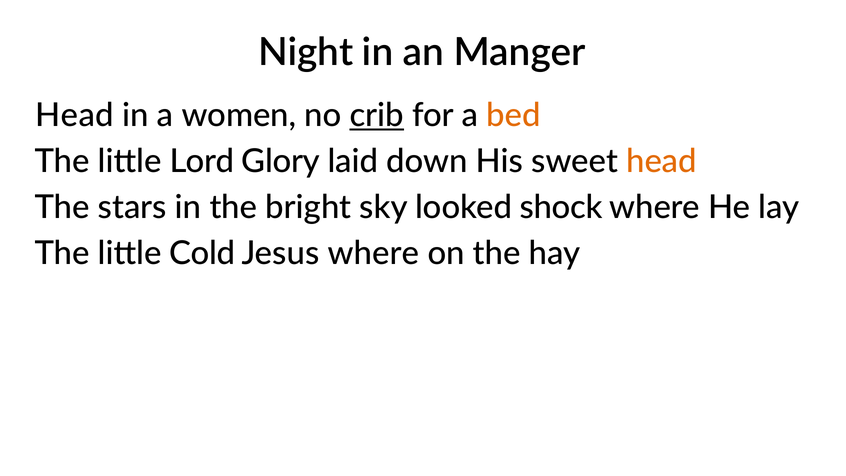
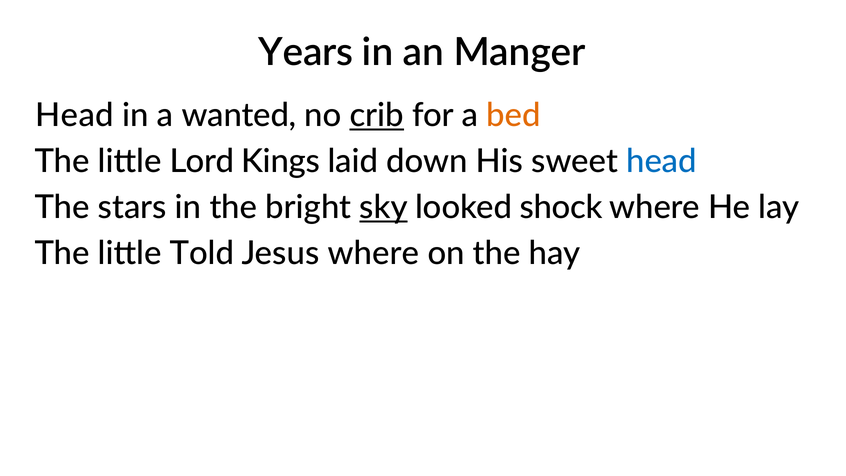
Night: Night -> Years
women: women -> wanted
Glory: Glory -> Kings
head at (662, 161) colour: orange -> blue
sky underline: none -> present
Cold: Cold -> Told
